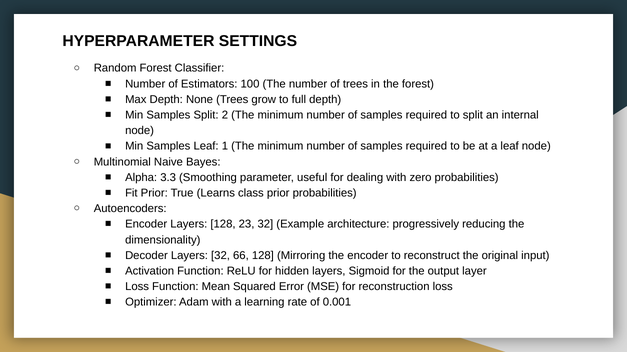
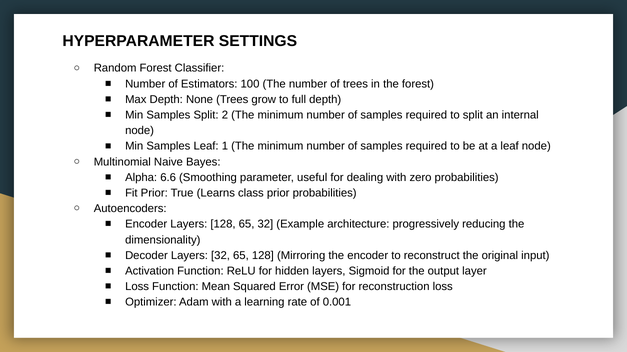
3.3: 3.3 -> 6.6
128 23: 23 -> 65
32 66: 66 -> 65
